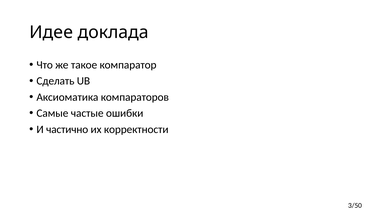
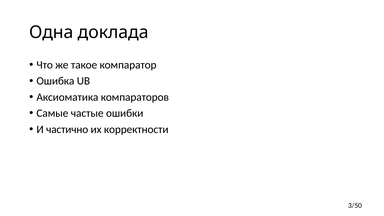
Идее: Идее -> Одна
Сделать: Сделать -> Ошибка
